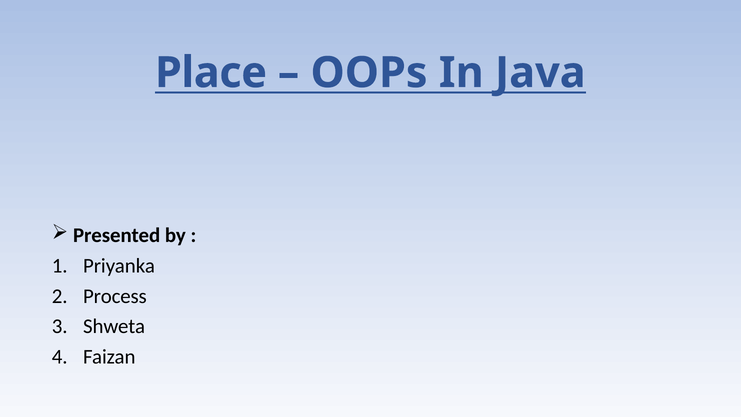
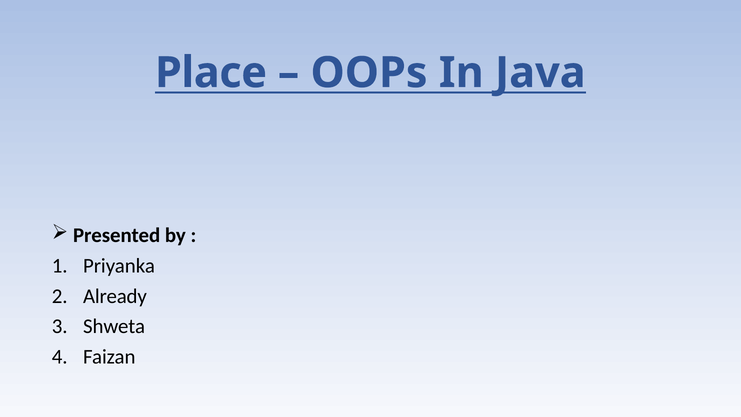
Process: Process -> Already
